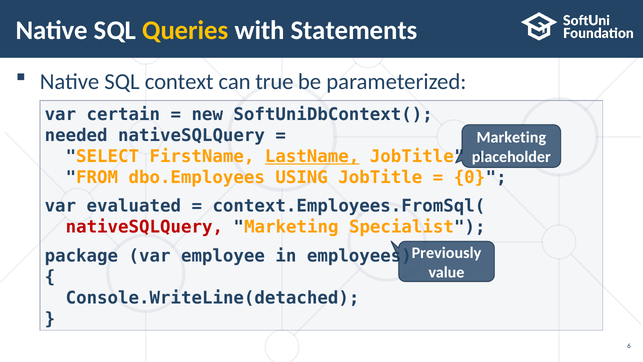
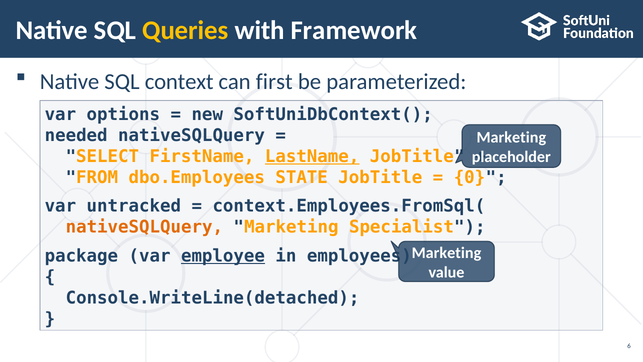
Statements: Statements -> Framework
true: true -> first
certain: certain -> options
USING: USING -> STATE
evaluated: evaluated -> untracked
nativeSQLQuery at (144, 227) colour: red -> orange
Previously at (446, 253): Previously -> Marketing
employee underline: none -> present
